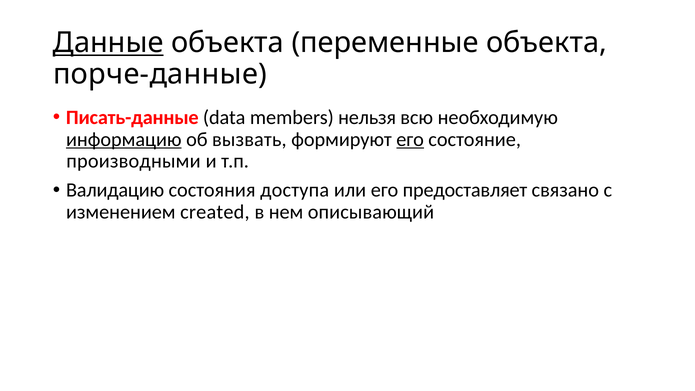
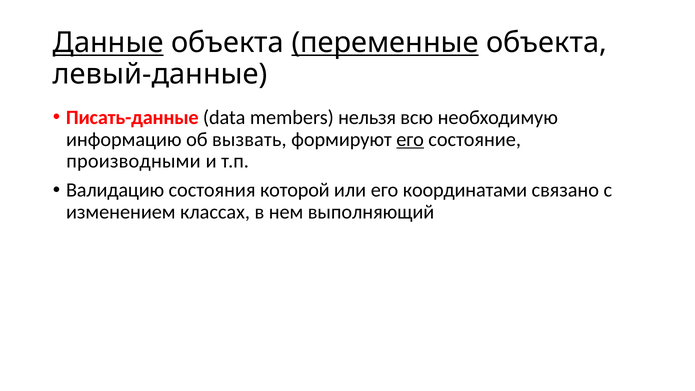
переменные underline: none -> present
порче-данные: порче-данные -> левый-данные
информацию underline: present -> none
доступа: доступа -> которой
предоставляет: предоставляет -> координатами
created: created -> классах
описывающий: описывающий -> выполняющий
